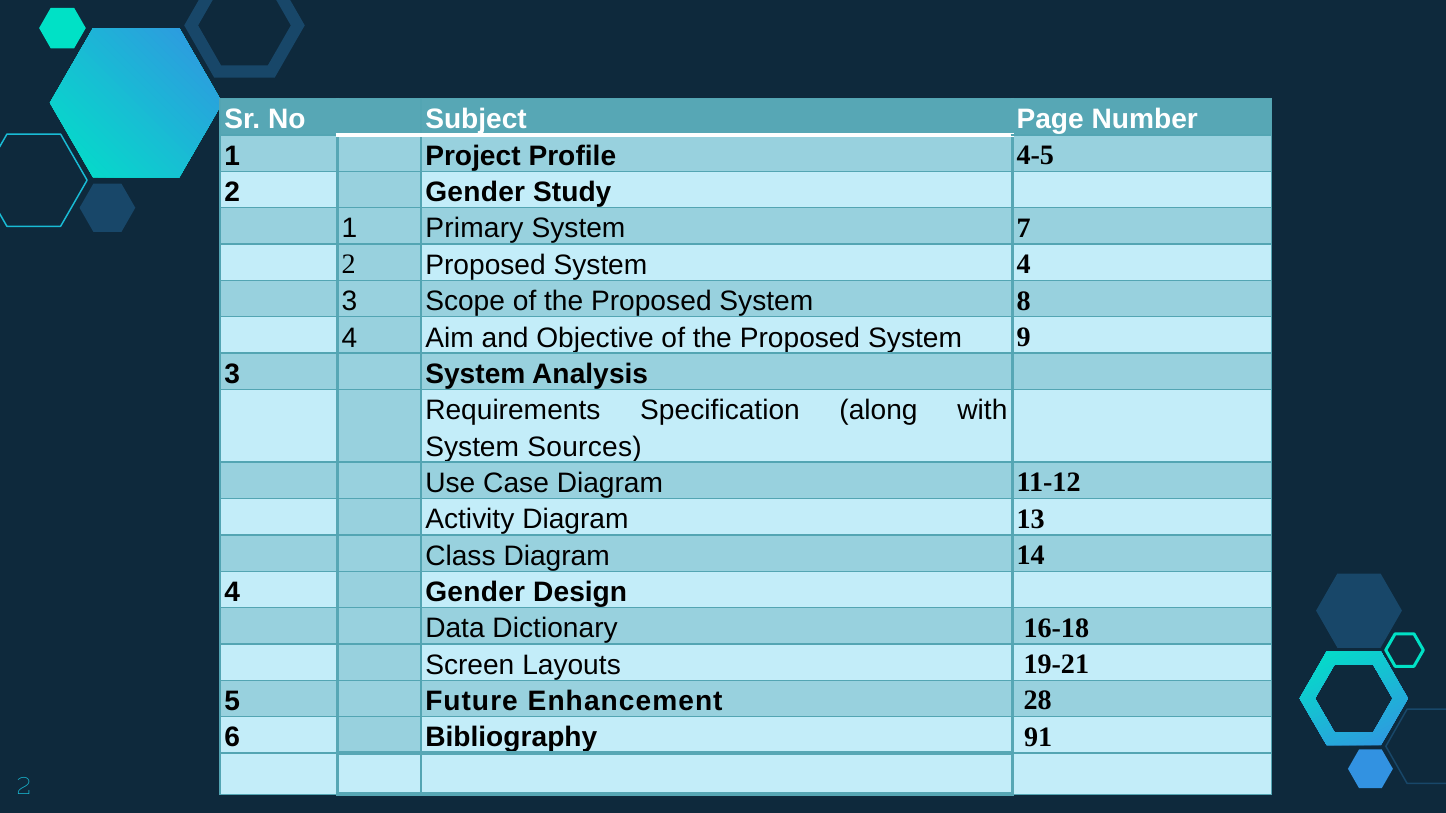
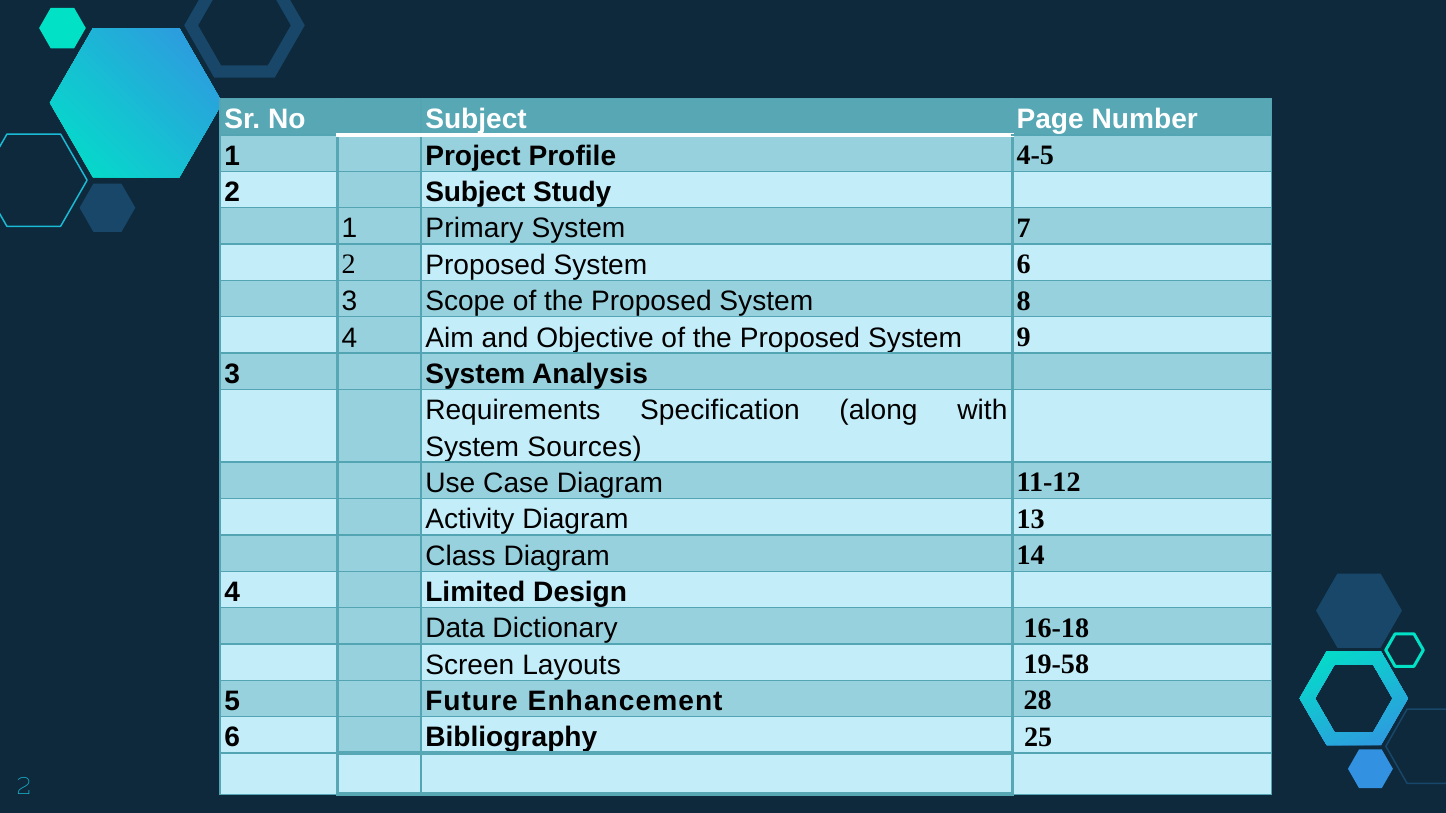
2 Gender: Gender -> Subject
System 4: 4 -> 6
4 Gender: Gender -> Limited
19-21: 19-21 -> 19-58
91: 91 -> 25
